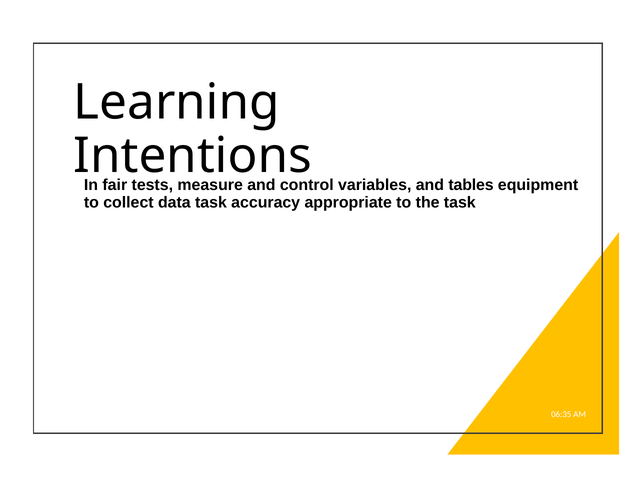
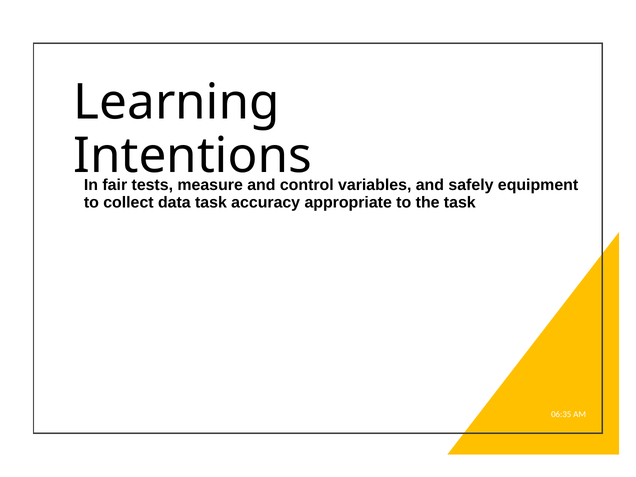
tables: tables -> safely
